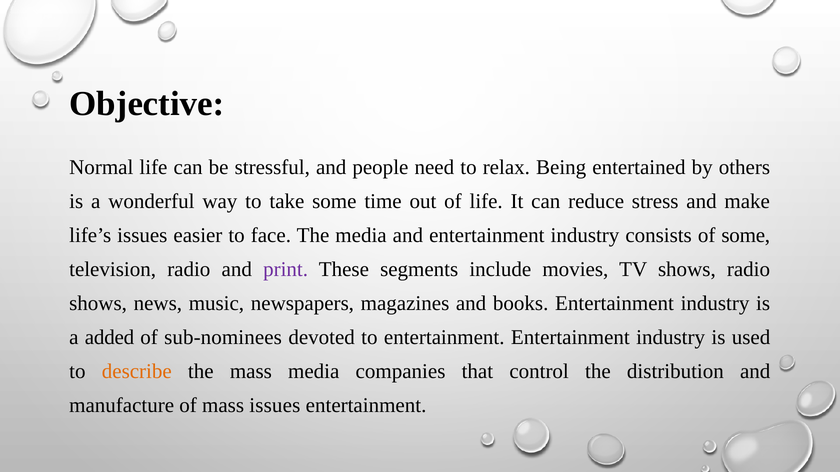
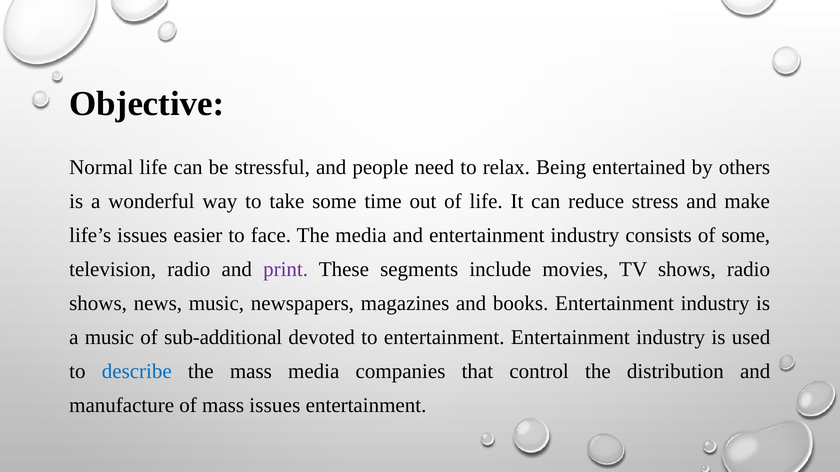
a added: added -> music
sub-nominees: sub-nominees -> sub-additional
describe colour: orange -> blue
